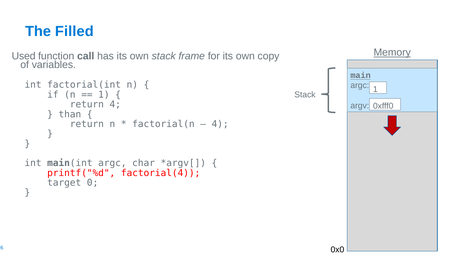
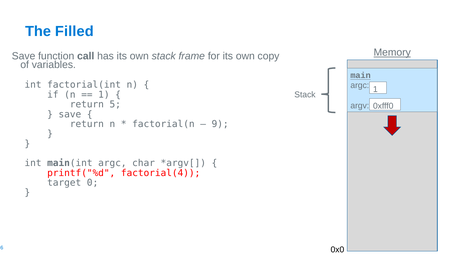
Used at (24, 56): Used -> Save
return 4: 4 -> 5
than at (70, 114): than -> save
4 at (220, 124): 4 -> 9
